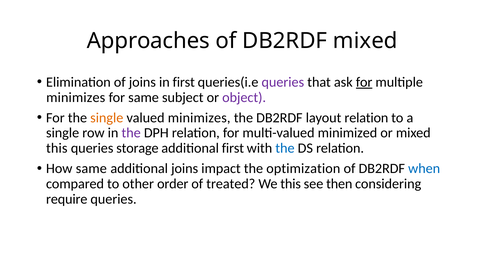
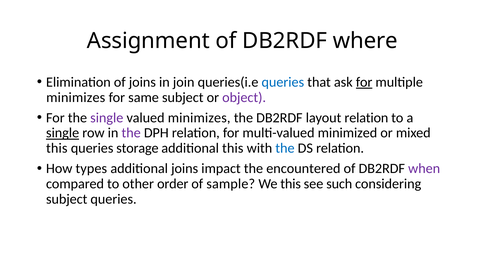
Approaches: Approaches -> Assignment
DB2RDF mixed: mixed -> where
in first: first -> join
queries at (283, 82) colour: purple -> blue
single at (107, 118) colour: orange -> purple
single at (63, 133) underline: none -> present
additional first: first -> this
How same: same -> types
optimization: optimization -> encountered
when colour: blue -> purple
treated: treated -> sample
then: then -> such
require at (67, 199): require -> subject
